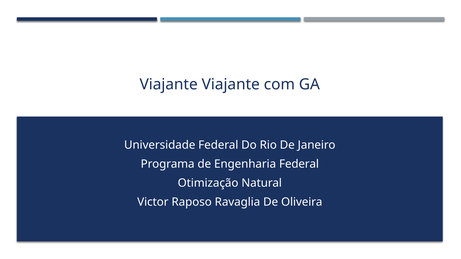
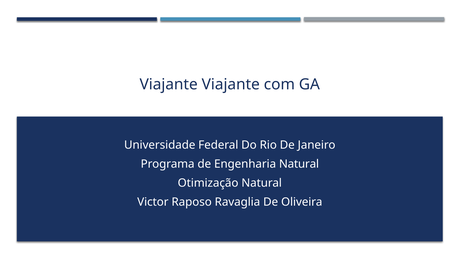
Engenharia Federal: Federal -> Natural
